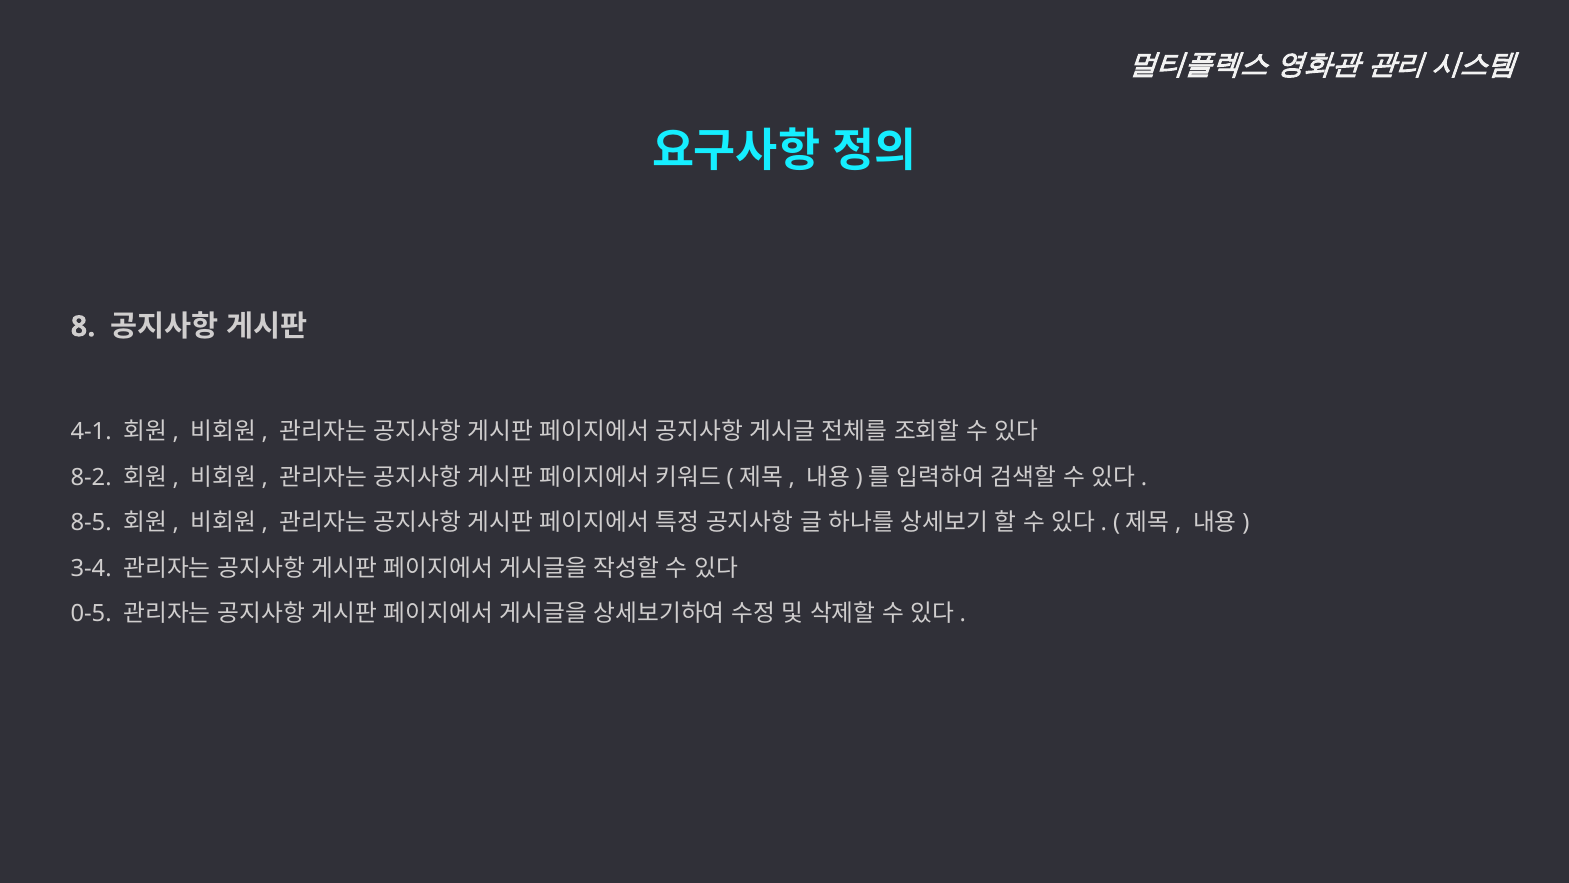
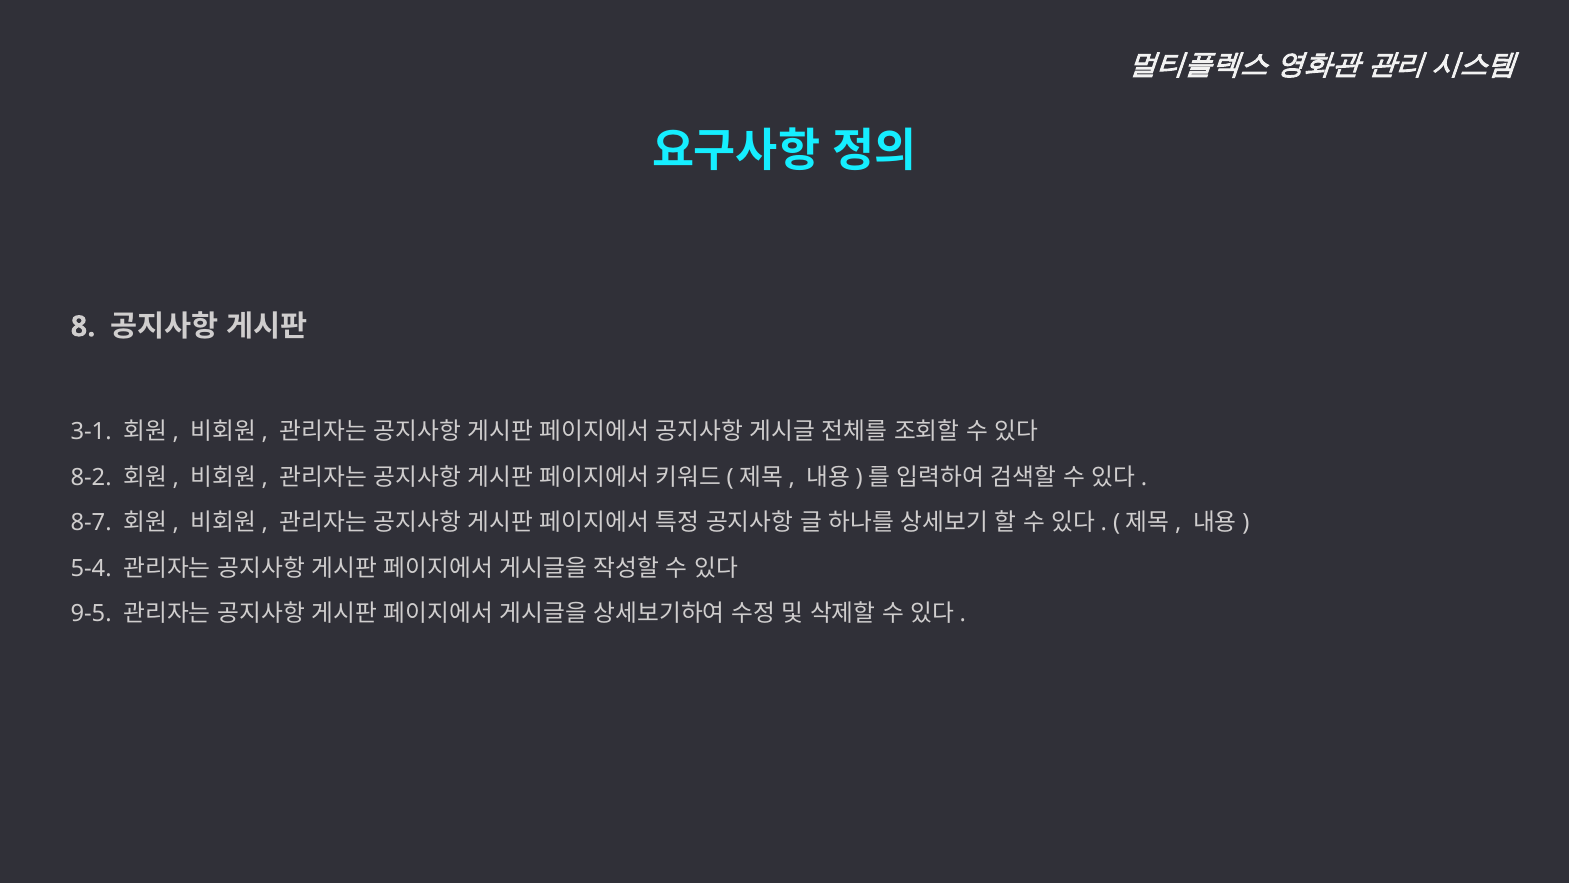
4-1: 4-1 -> 3-1
8-5: 8-5 -> 8-7
3-4: 3-4 -> 5-4
0-5: 0-5 -> 9-5
